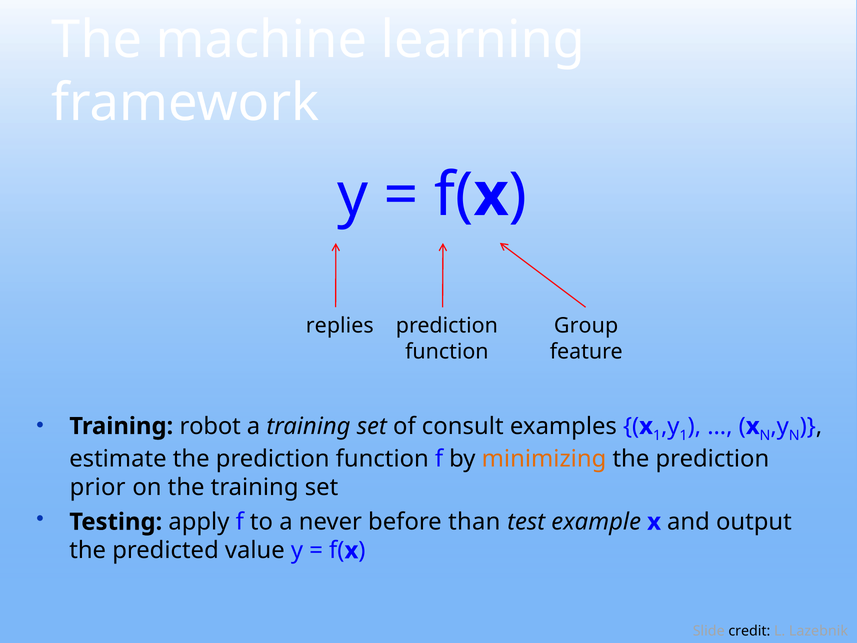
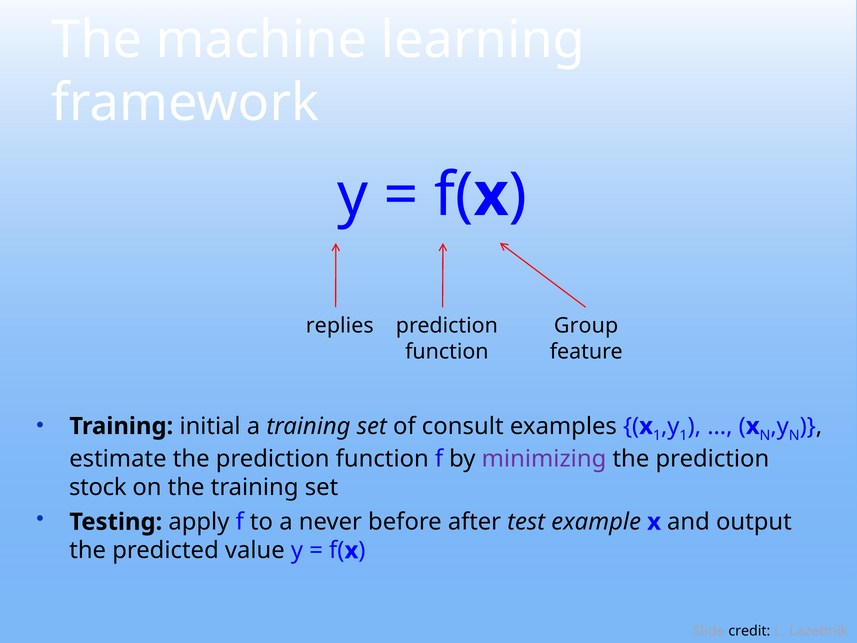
robot: robot -> initial
minimizing colour: orange -> purple
prior: prior -> stock
than: than -> after
